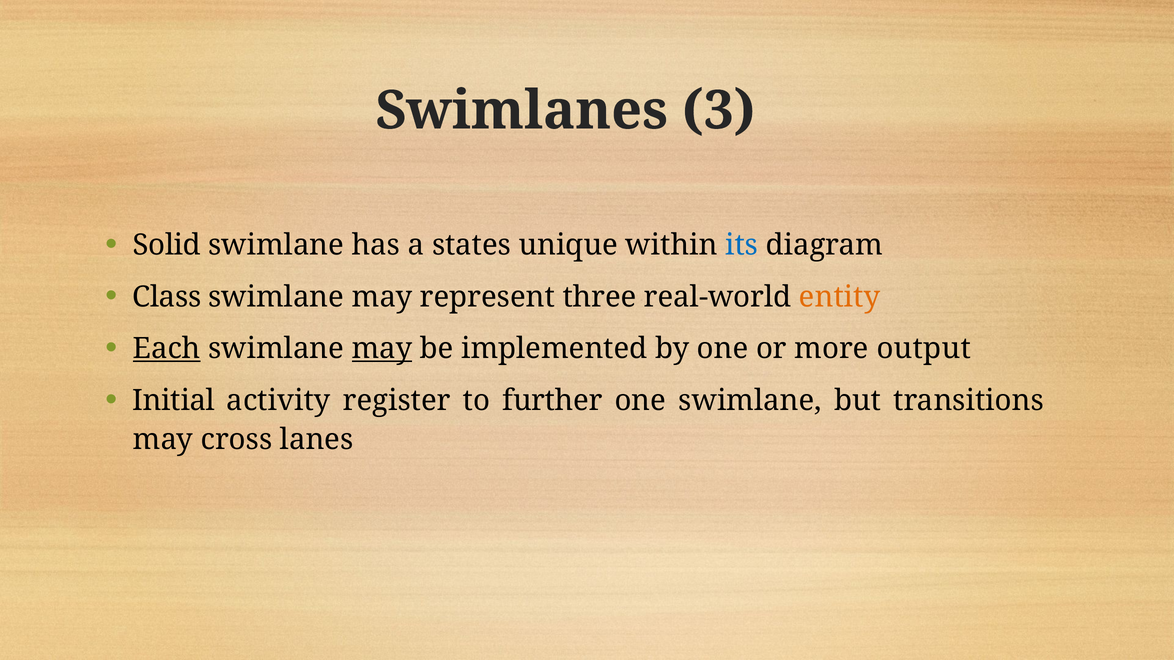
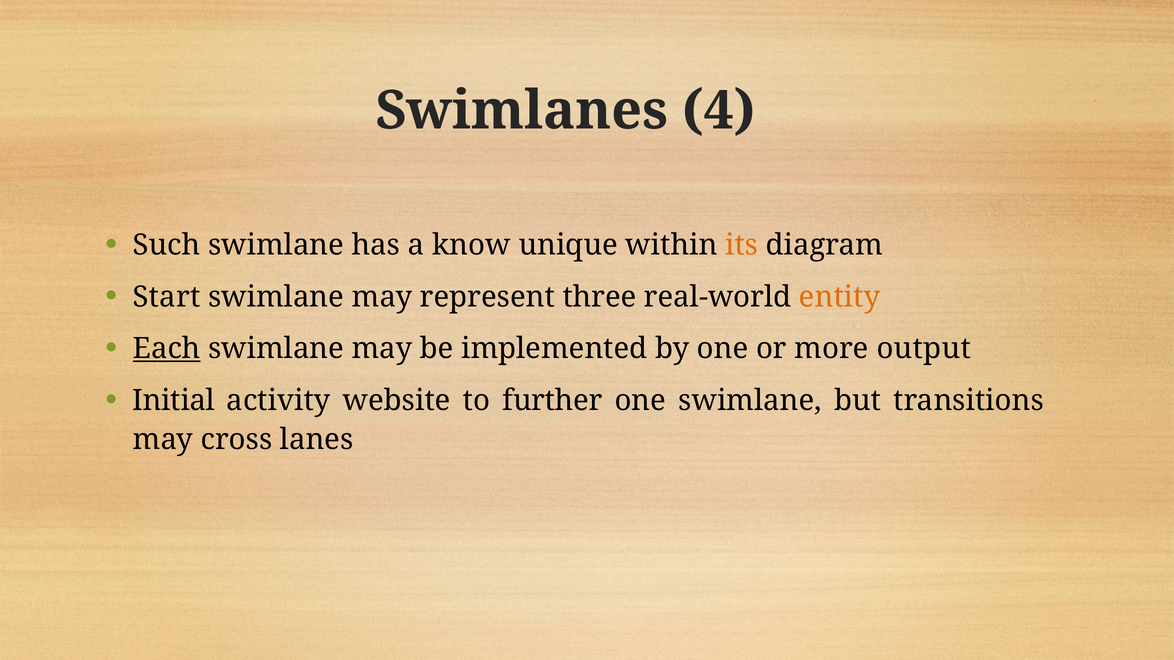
3: 3 -> 4
Solid: Solid -> Such
states: states -> know
its colour: blue -> orange
Class: Class -> Start
may at (382, 349) underline: present -> none
register: register -> website
